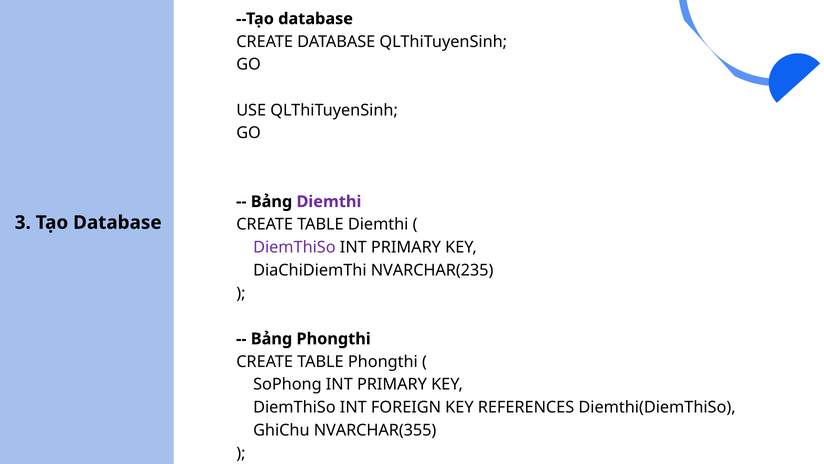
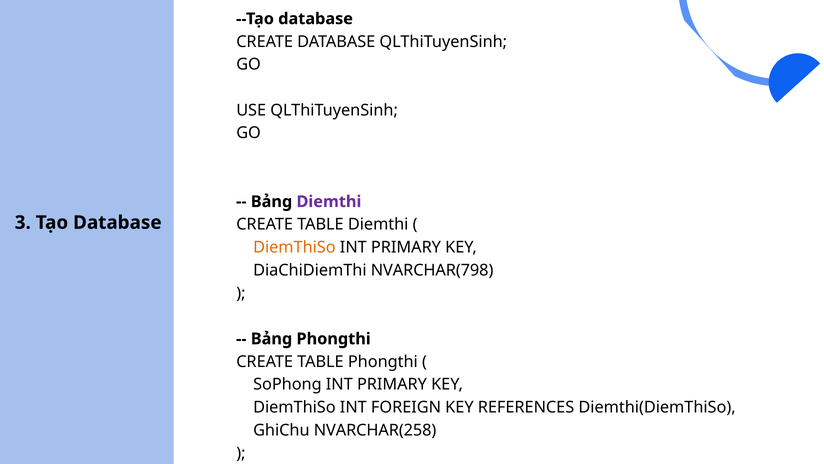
DiemThiSo at (294, 247) colour: purple -> orange
NVARCHAR(235: NVARCHAR(235 -> NVARCHAR(798
NVARCHAR(355: NVARCHAR(355 -> NVARCHAR(258
